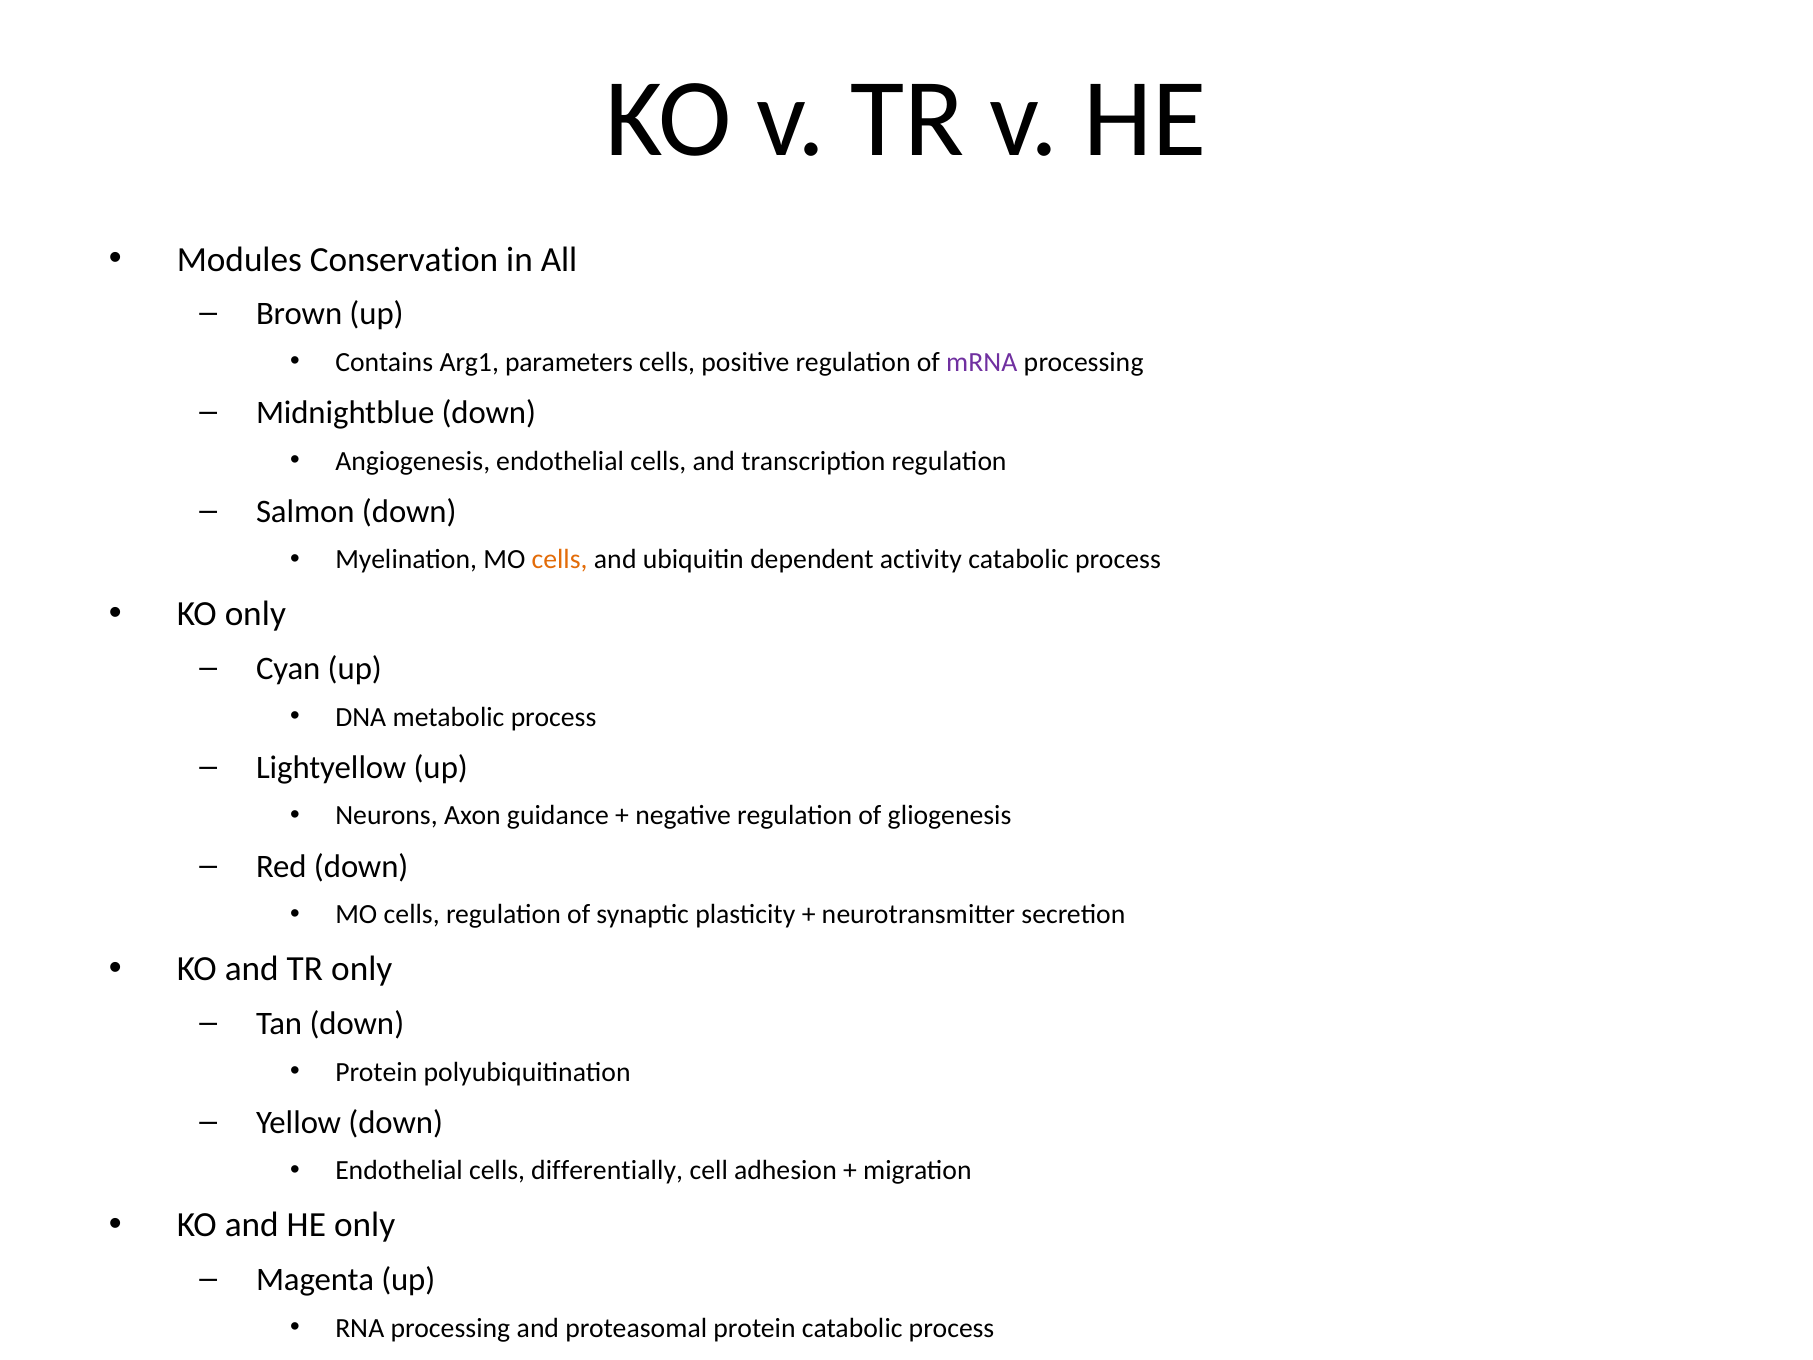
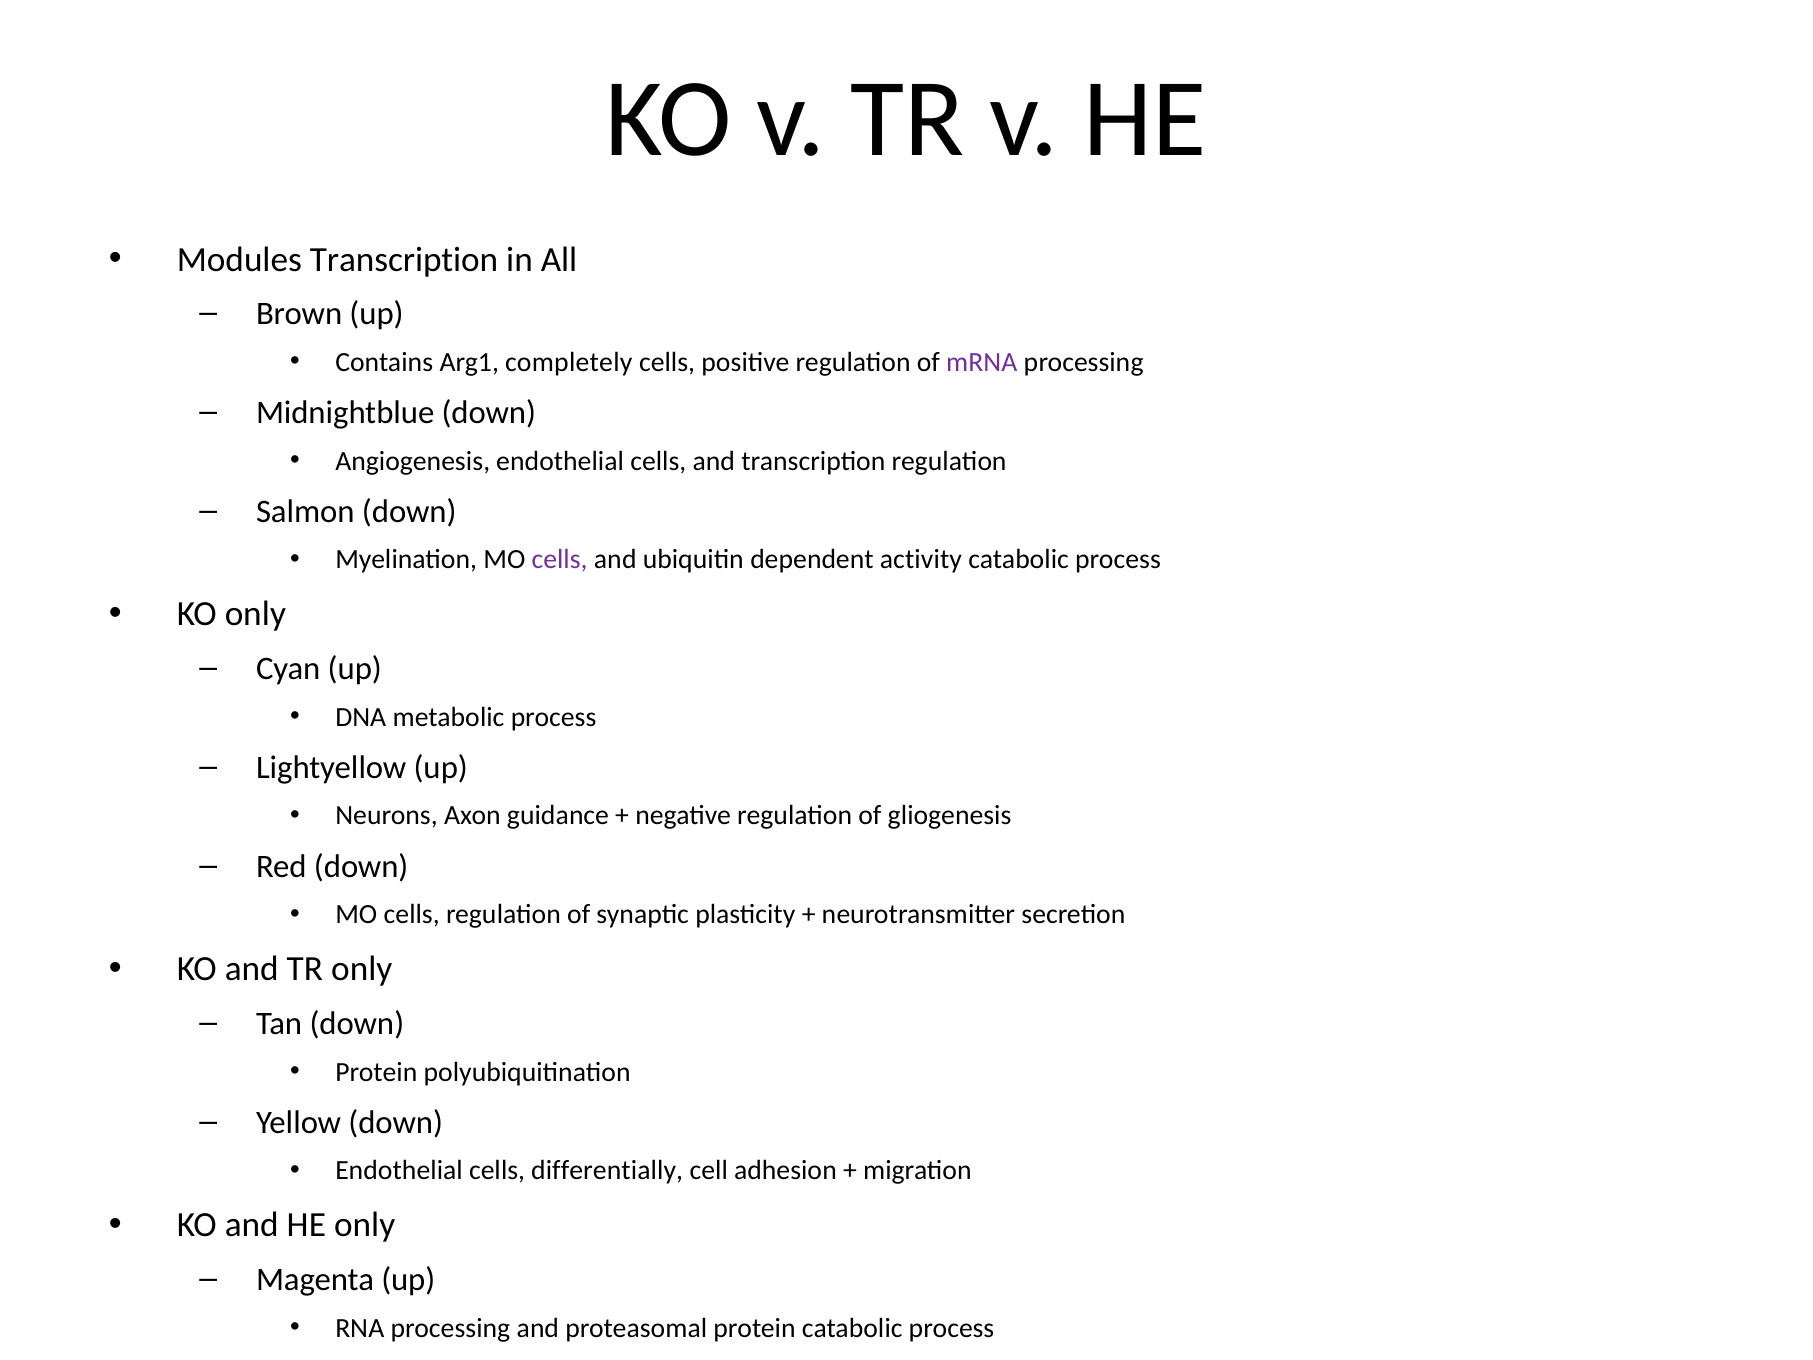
Modules Conservation: Conservation -> Transcription
parameters: parameters -> completely
cells at (560, 560) colour: orange -> purple
